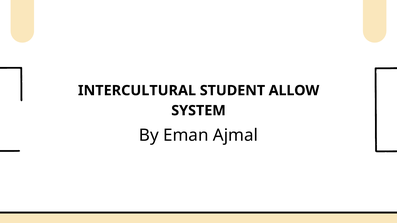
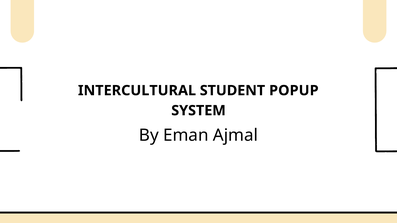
ALLOW: ALLOW -> POPUP
